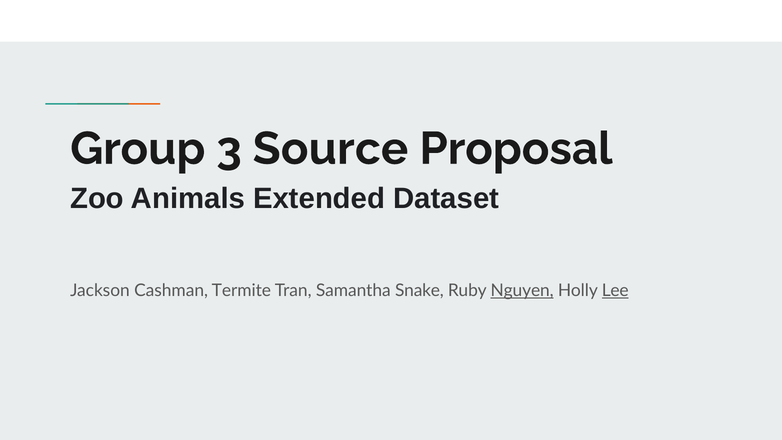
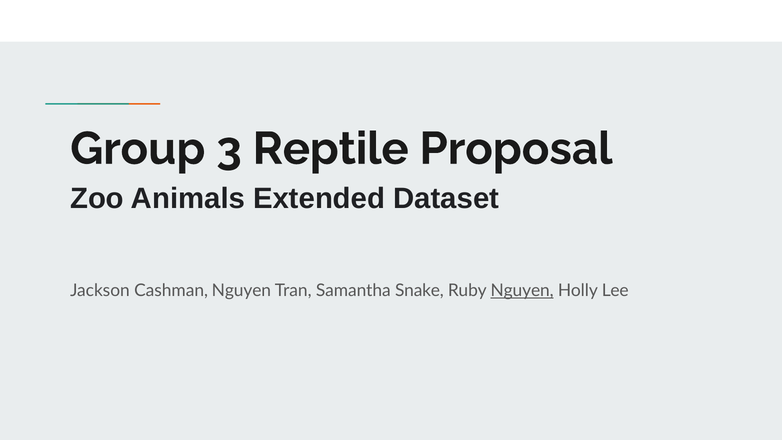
Source: Source -> Reptile
Cashman Termite: Termite -> Nguyen
Lee underline: present -> none
